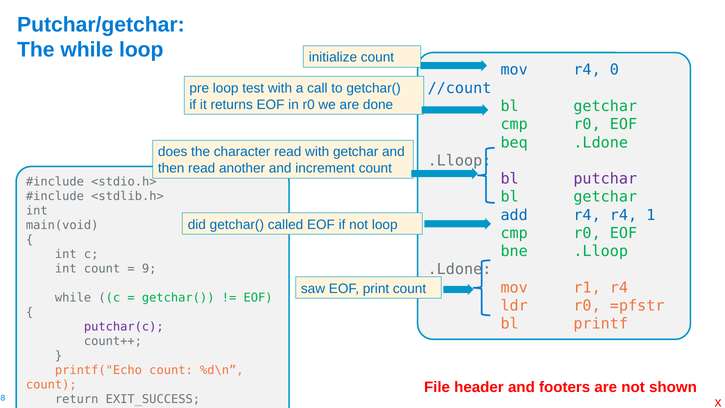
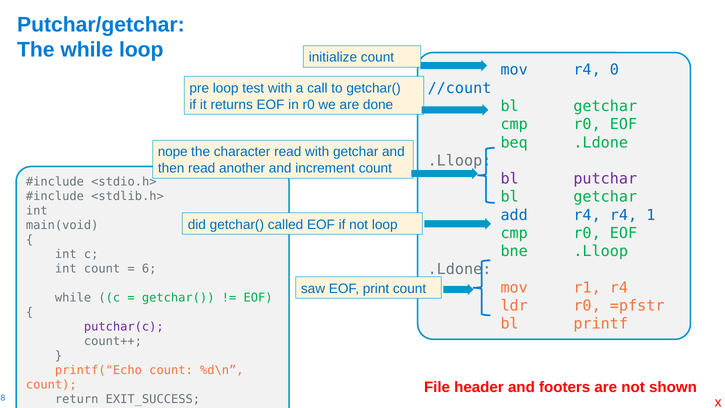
does: does -> nope
9: 9 -> 6
